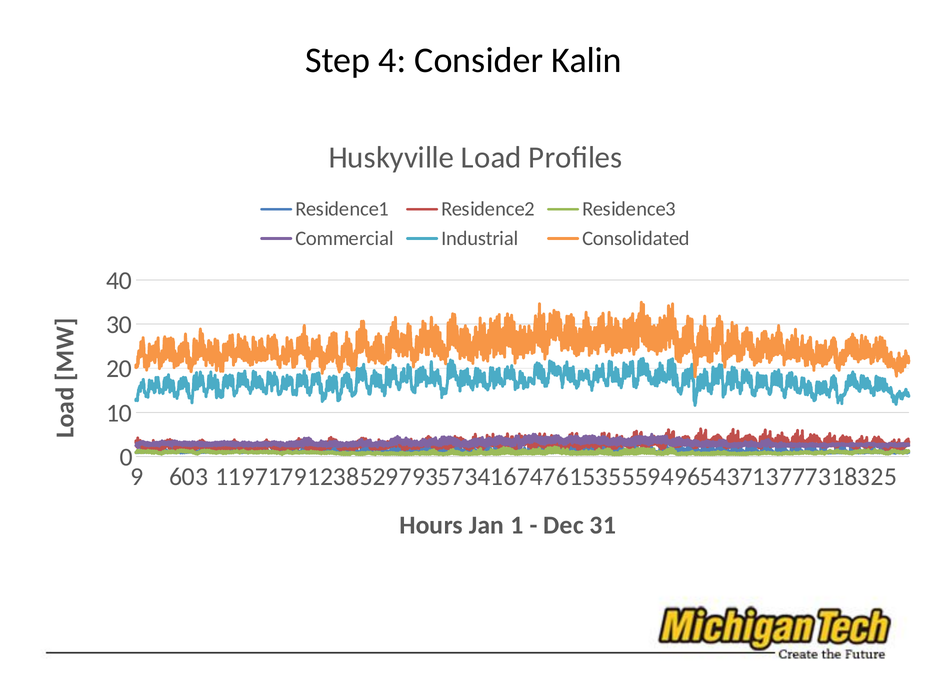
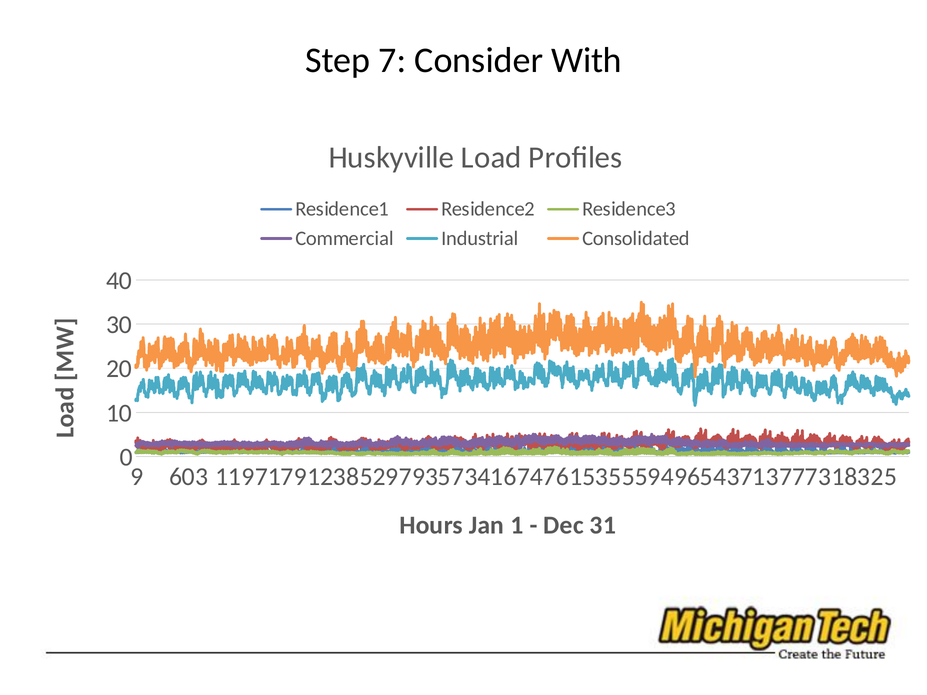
4: 4 -> 7
Kalin: Kalin -> With
